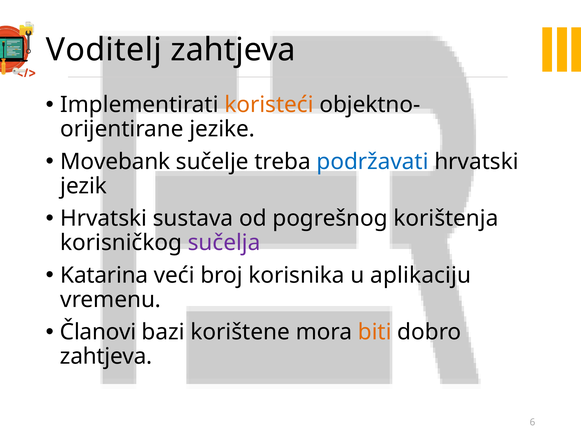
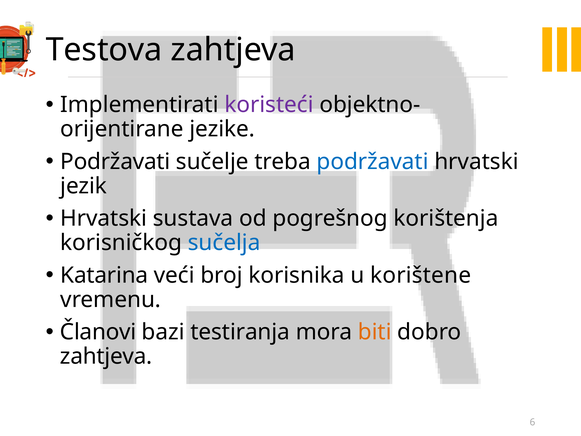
Voditelj: Voditelj -> Testova
koristeći colour: orange -> purple
Movebank at (115, 162): Movebank -> Podržavati
sučelja colour: purple -> blue
aplikaciju: aplikaciju -> korištene
korištene: korištene -> testiranja
